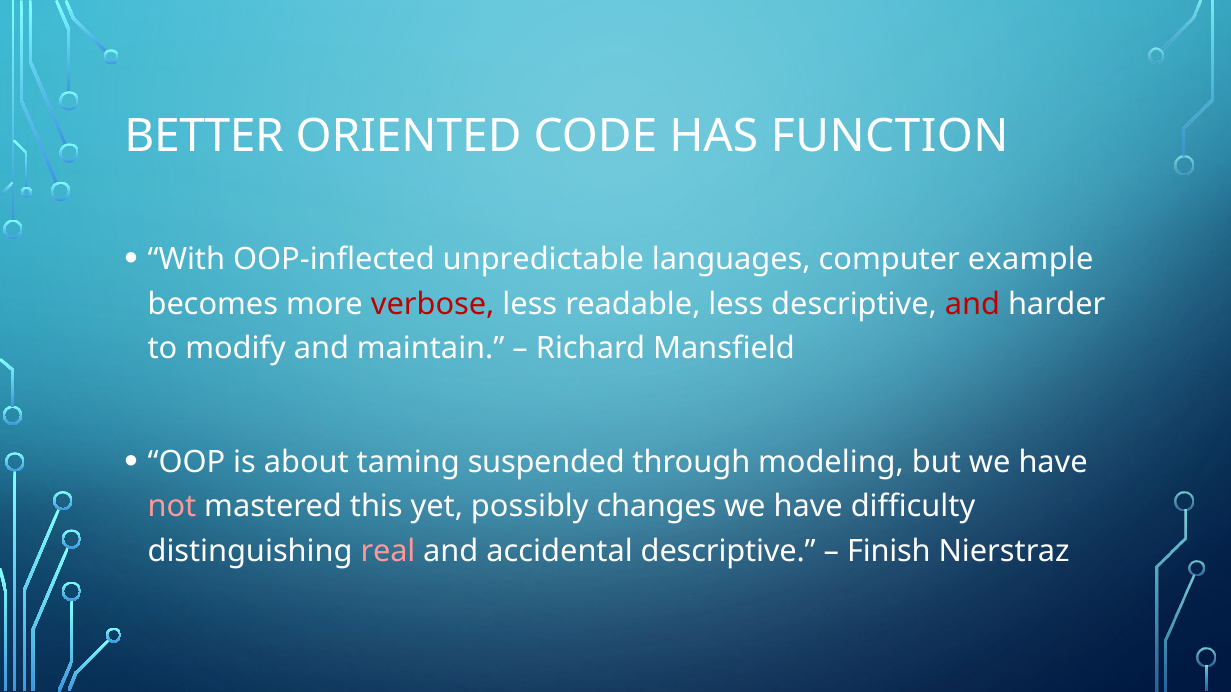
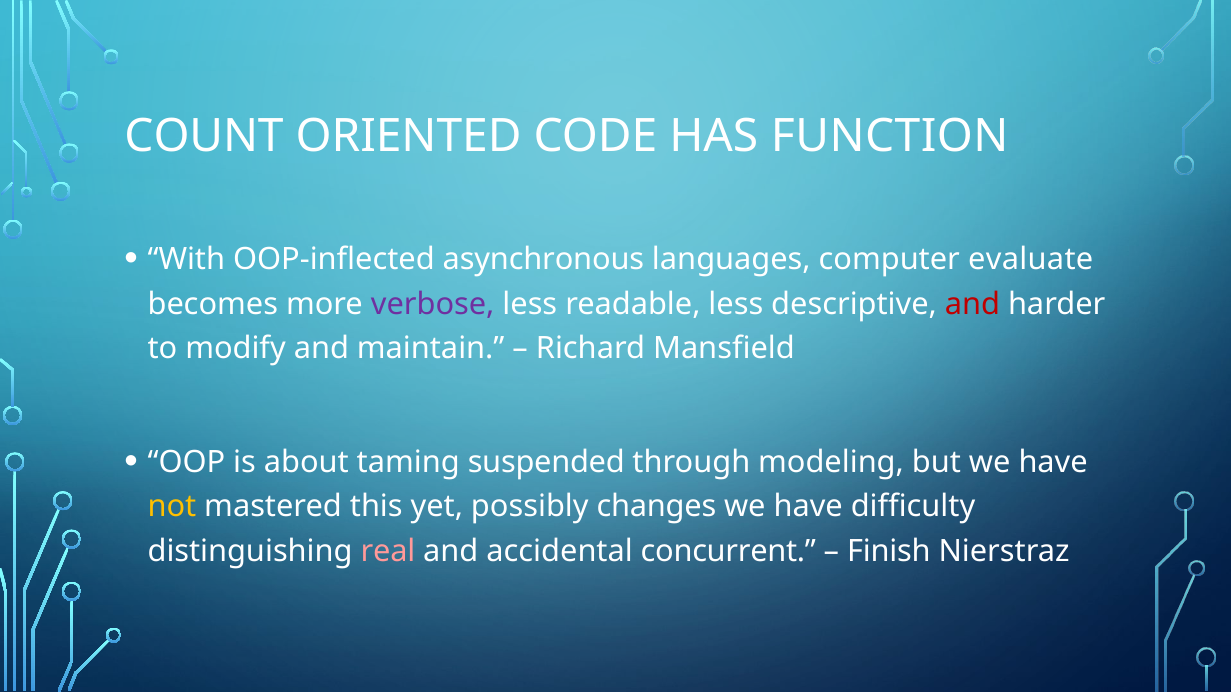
BETTER: BETTER -> COUNT
unpredictable: unpredictable -> asynchronous
example: example -> evaluate
verbose colour: red -> purple
not colour: pink -> yellow
accidental descriptive: descriptive -> concurrent
